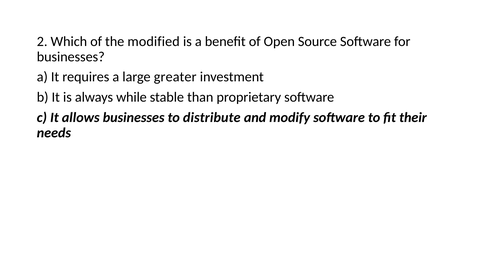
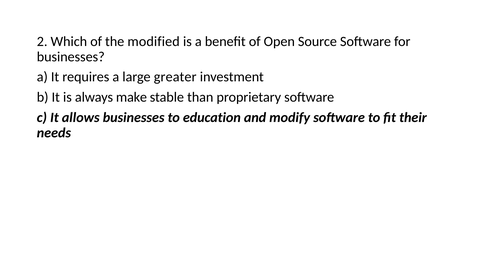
while: while -> make
distribute: distribute -> education
